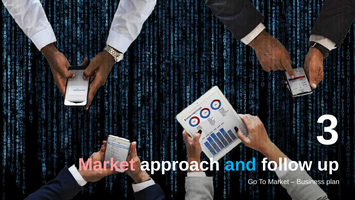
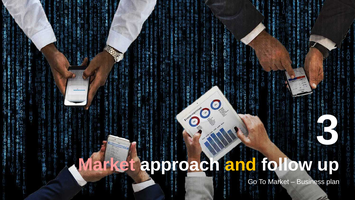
and colour: light blue -> yellow
